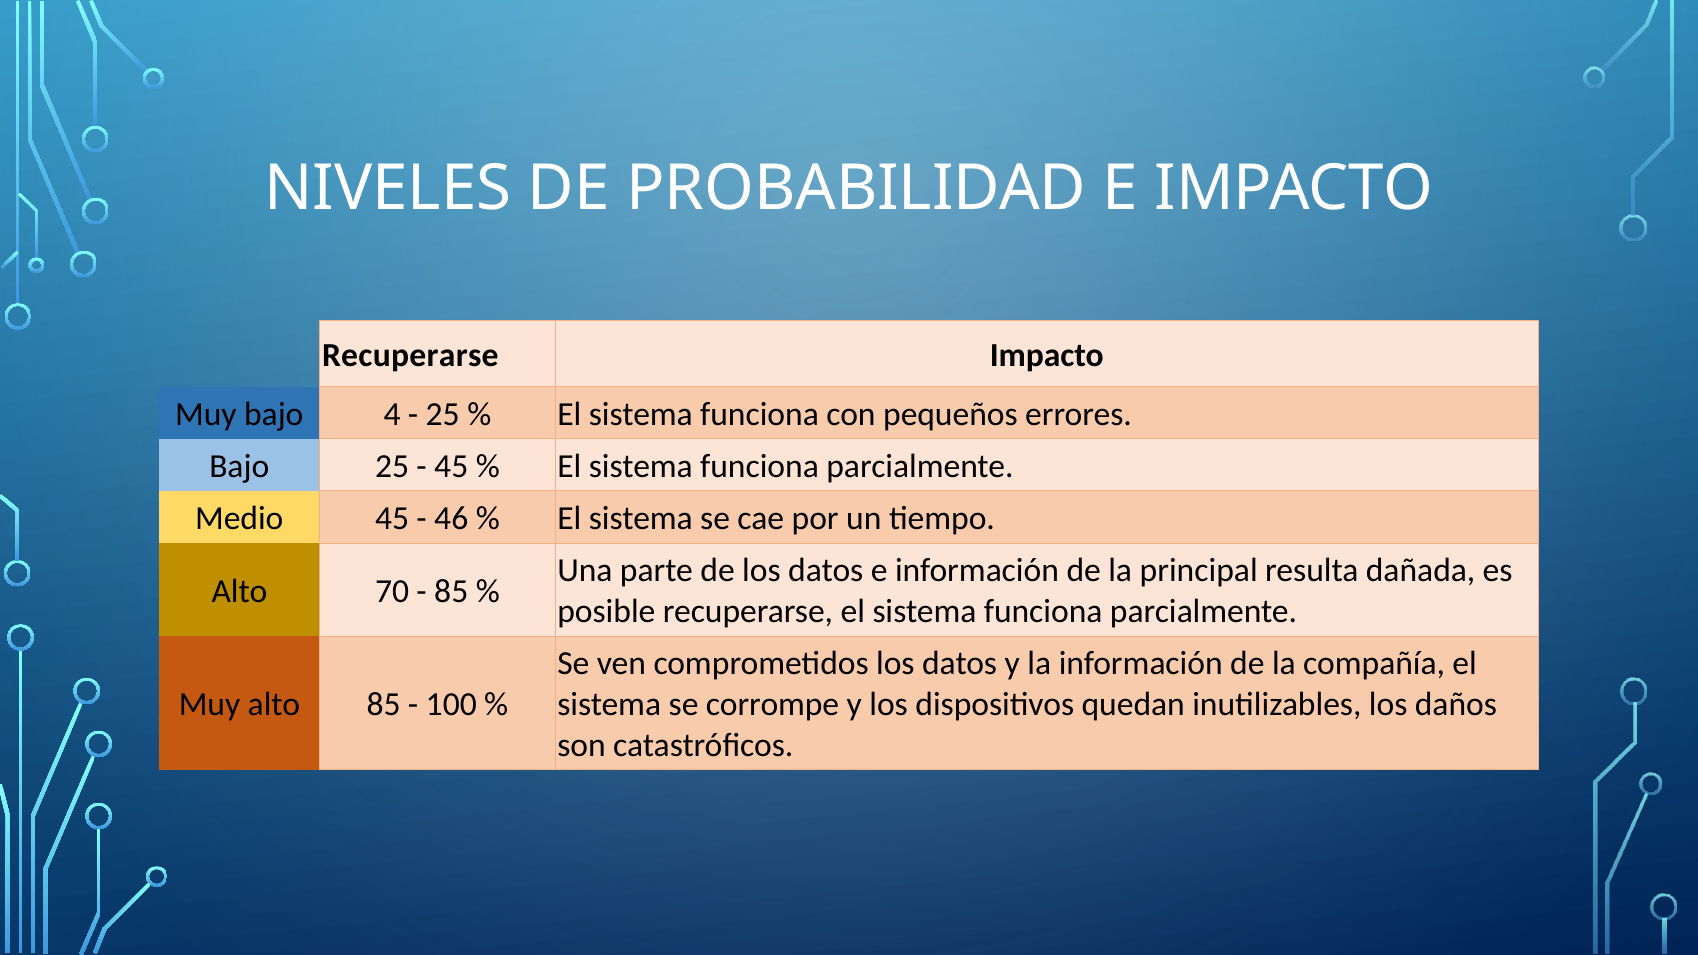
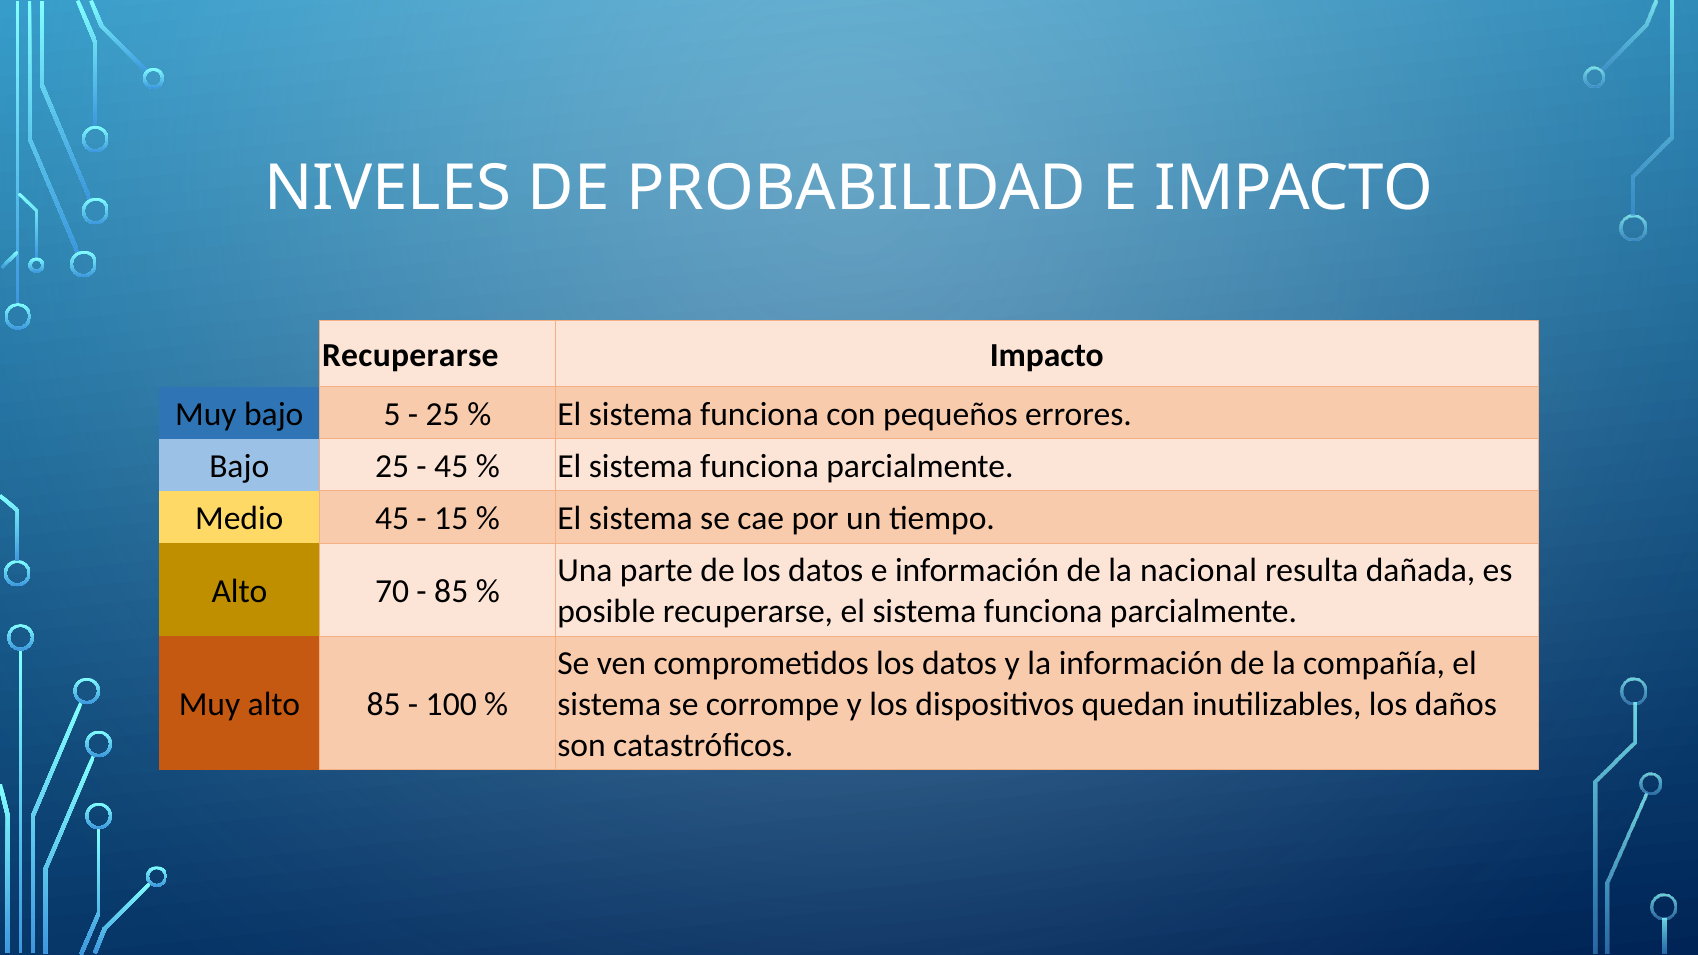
4: 4 -> 5
46: 46 -> 15
principal: principal -> nacional
